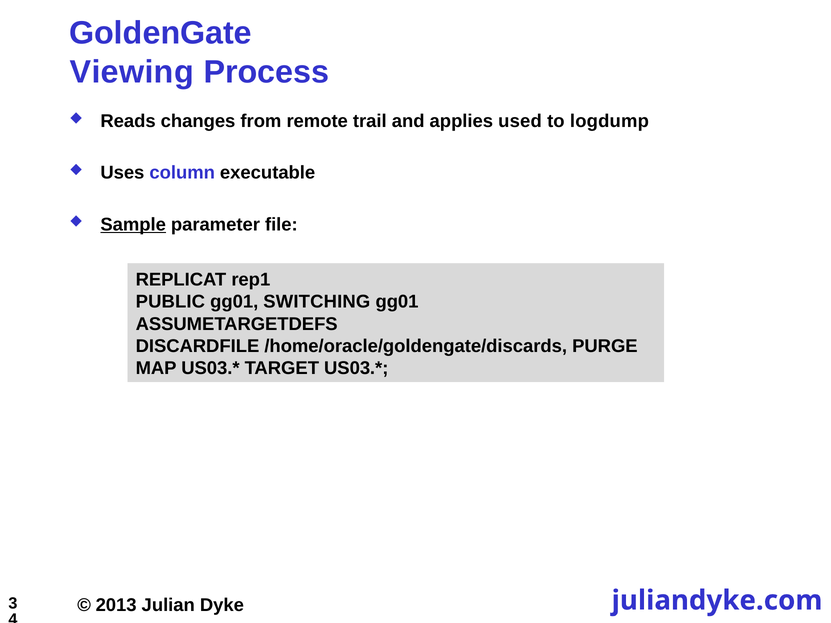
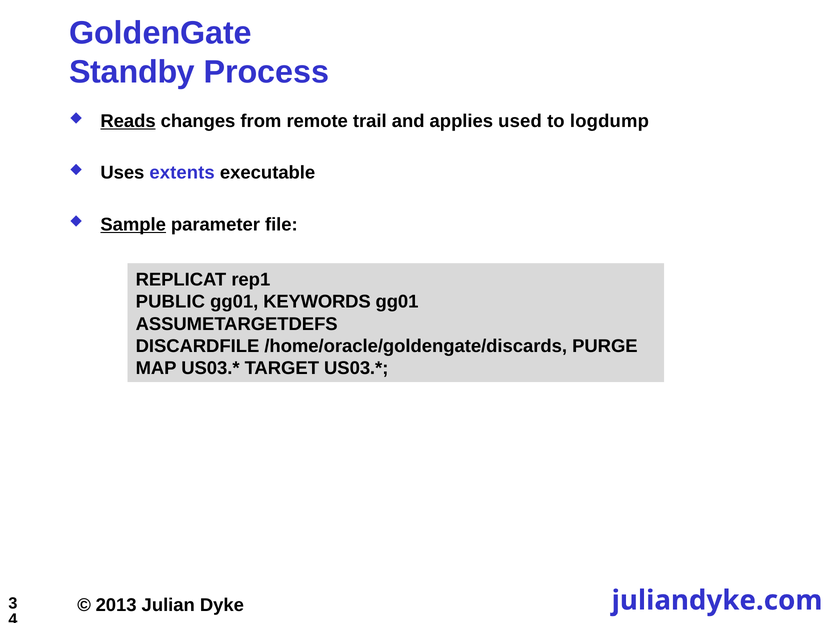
Viewing: Viewing -> Standby
Reads underline: none -> present
column: column -> extents
SWITCHING: SWITCHING -> KEYWORDS
